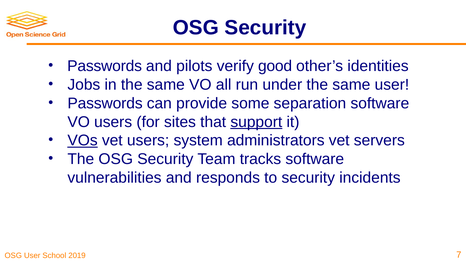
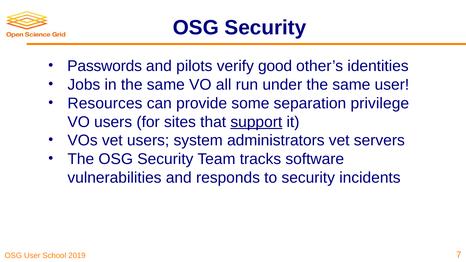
Passwords at (105, 103): Passwords -> Resources
separation software: software -> privilege
VOs underline: present -> none
